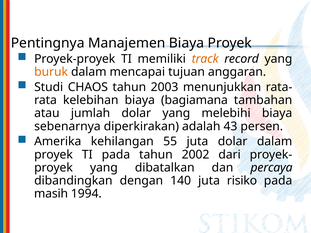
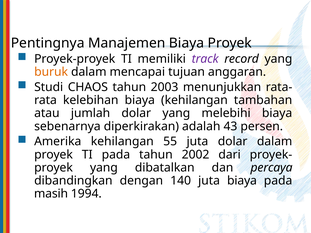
track colour: orange -> purple
biaya bagiamana: bagiamana -> kehilangan
juta risiko: risiko -> biaya
